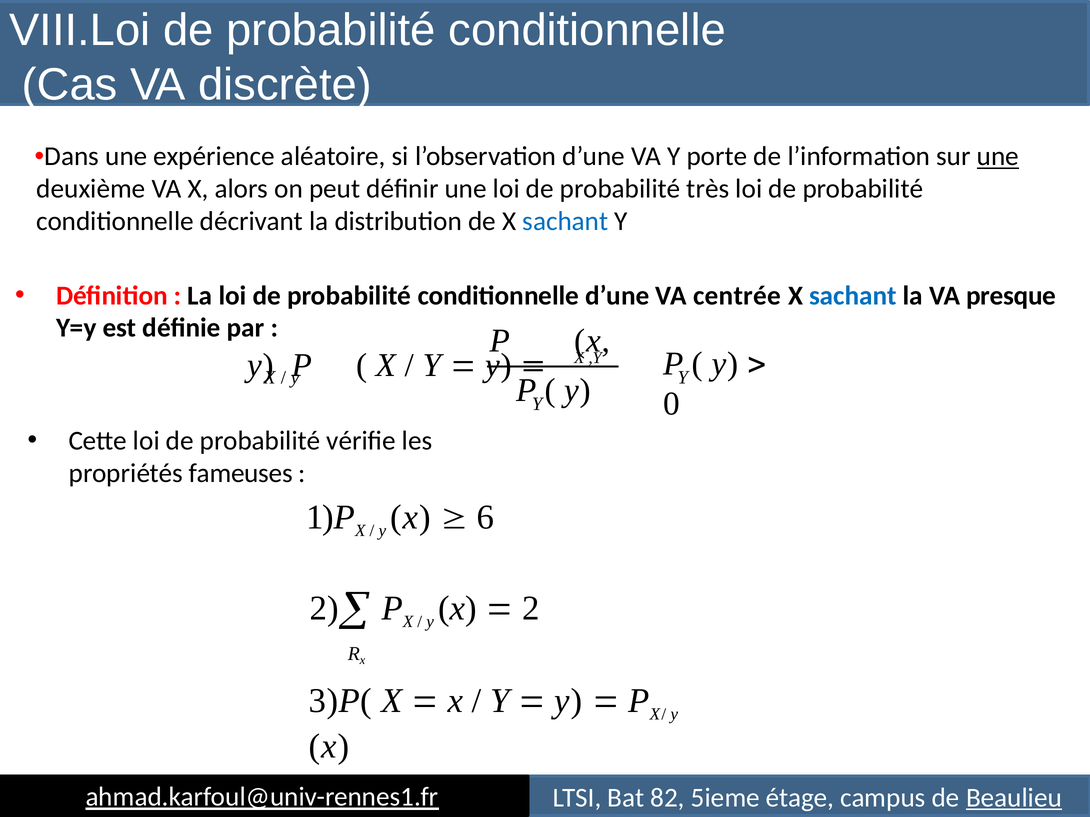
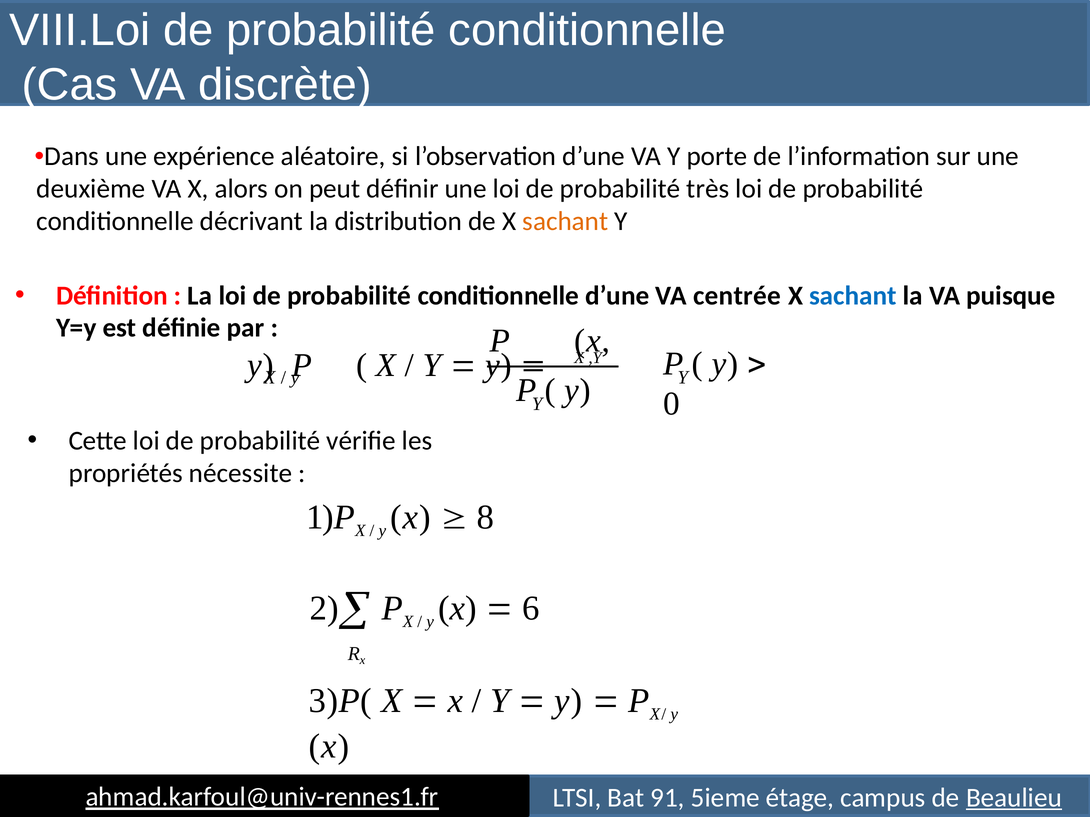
une at (998, 157) underline: present -> none
sachant at (565, 221) colour: blue -> orange
presque: presque -> puisque
fameuses: fameuses -> nécessite
6: 6 -> 8
2: 2 -> 6
82: 82 -> 91
